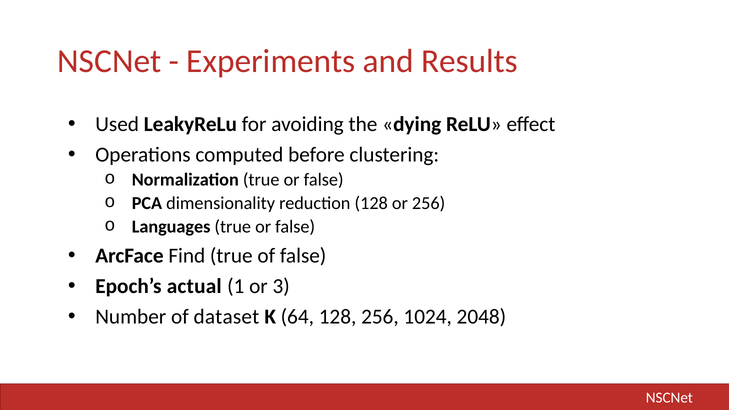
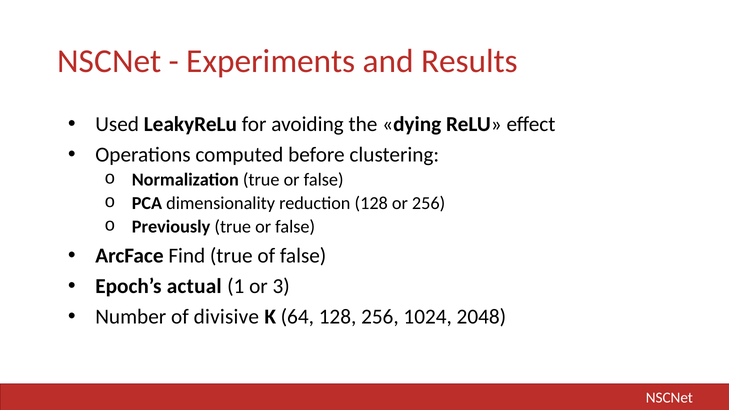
Languages: Languages -> Previously
dataset: dataset -> divisive
